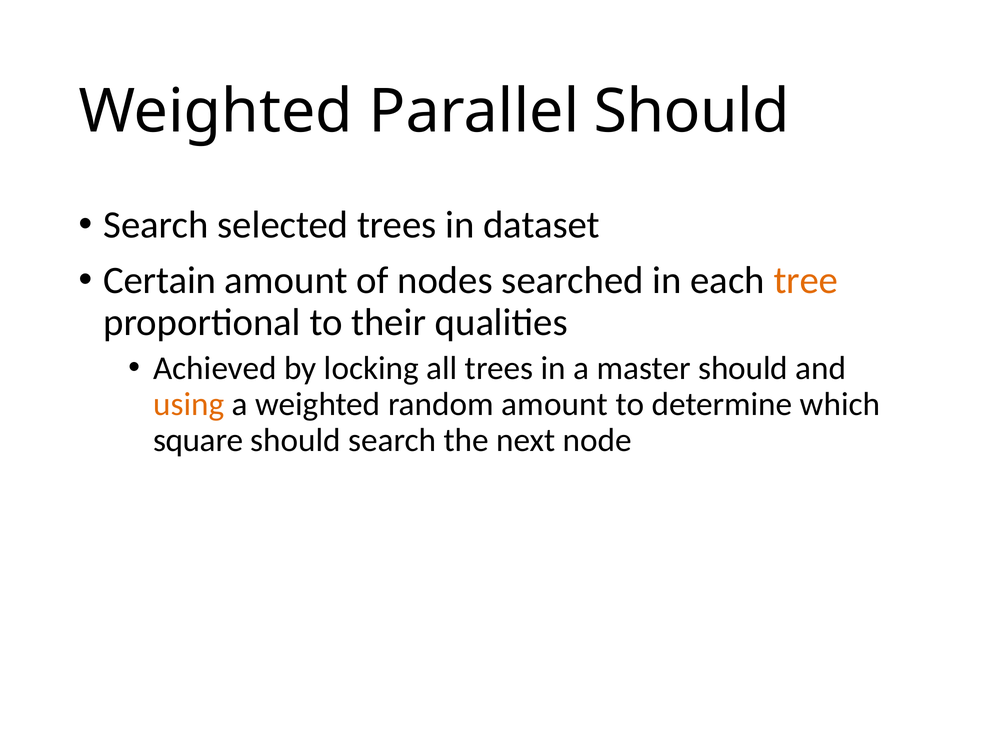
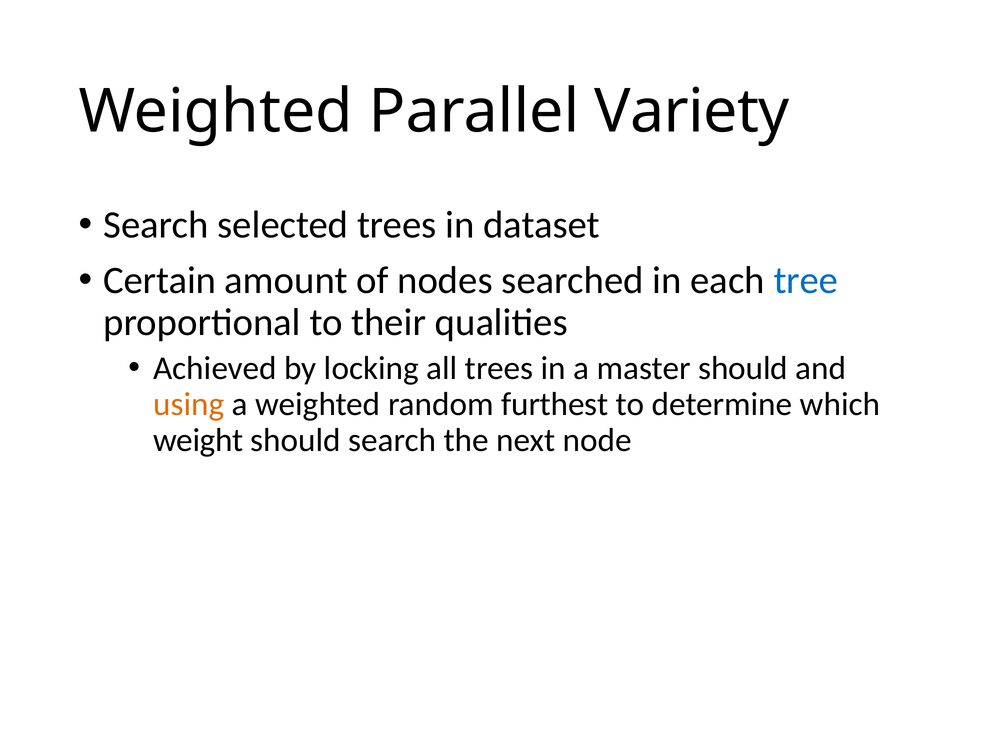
Parallel Should: Should -> Variety
tree colour: orange -> blue
random amount: amount -> furthest
square: square -> weight
